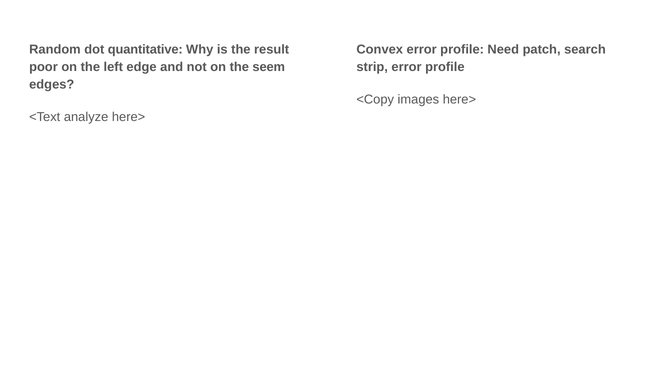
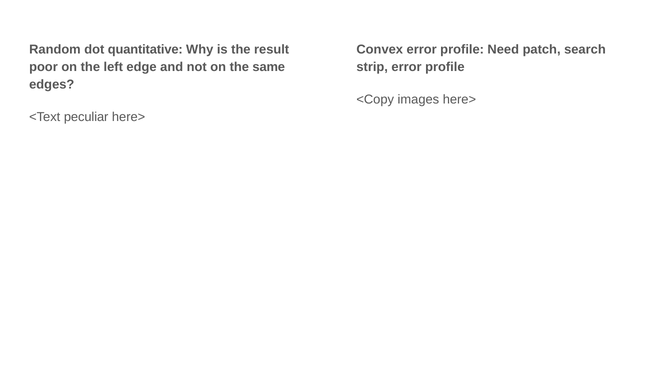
seem: seem -> same
analyze: analyze -> peculiar
